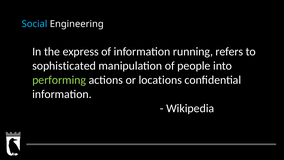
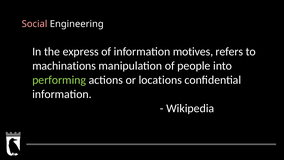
Social colour: light blue -> pink
running: running -> motives
sophisticated: sophisticated -> machinations
